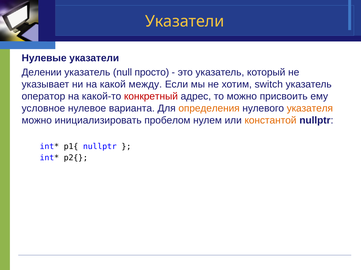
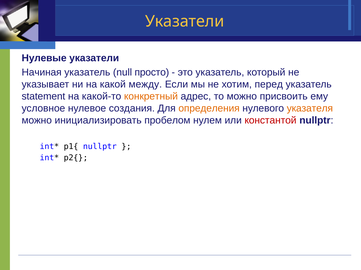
Делении: Делении -> Начиная
switch: switch -> перед
оператор: оператор -> statement
конкретный colour: red -> orange
варианта: варианта -> создания
константой colour: orange -> red
